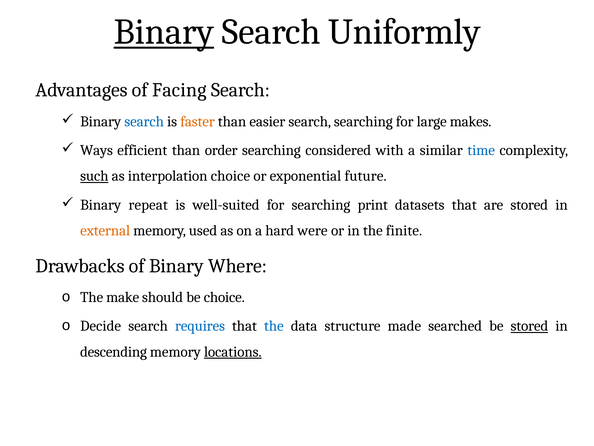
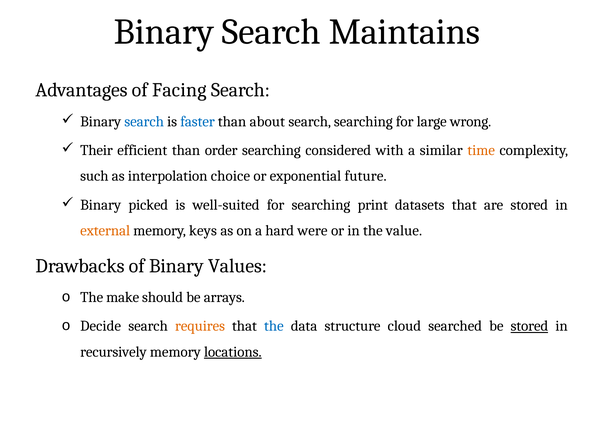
Binary at (164, 32) underline: present -> none
Uniformly: Uniformly -> Maintains
faster colour: orange -> blue
easier: easier -> about
makes: makes -> wrong
Ways: Ways -> Their
time colour: blue -> orange
such underline: present -> none
repeat: repeat -> picked
used: used -> keys
finite: finite -> value
Where: Where -> Values
be choice: choice -> arrays
requires colour: blue -> orange
made: made -> cloud
descending: descending -> recursively
